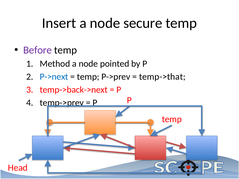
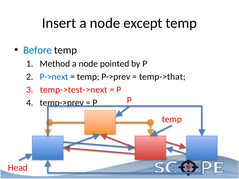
secure: secure -> except
Before colour: purple -> blue
temp->back->next: temp->back->next -> temp->test->next
